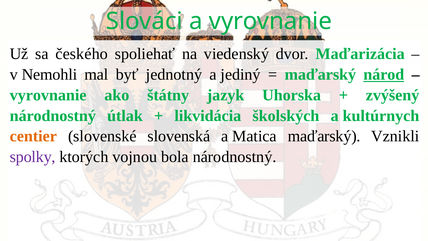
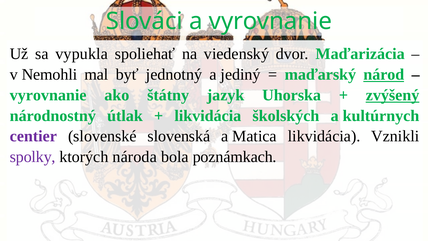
českého: českého -> vypukla
zvýšený underline: none -> present
centier colour: orange -> purple
Matica maďarský: maďarský -> likvidácia
vojnou: vojnou -> národa
bola národnostný: národnostný -> poznámkach
